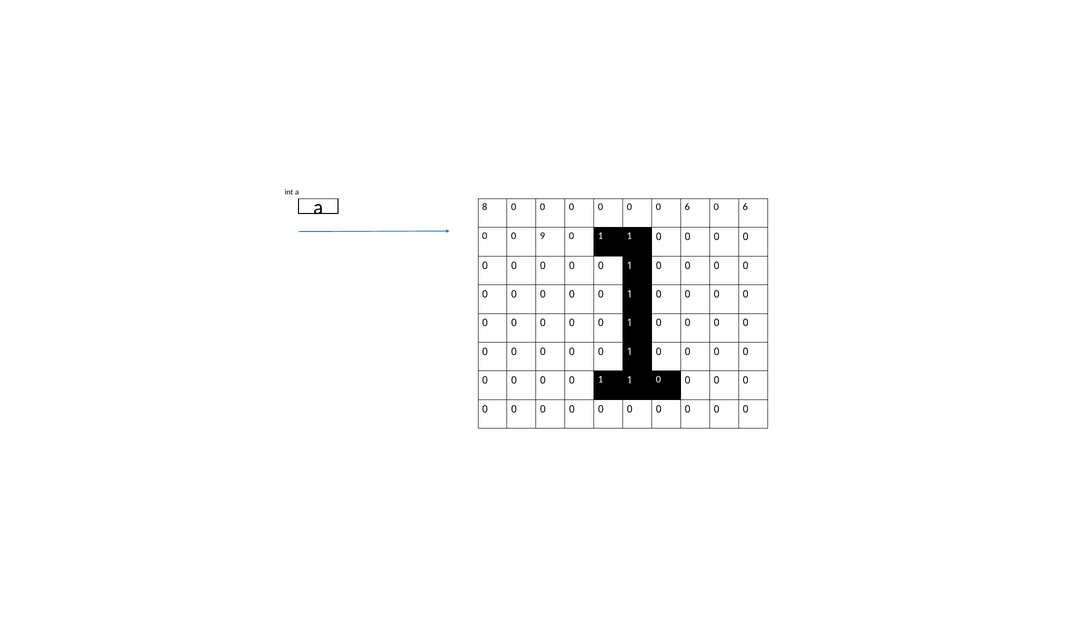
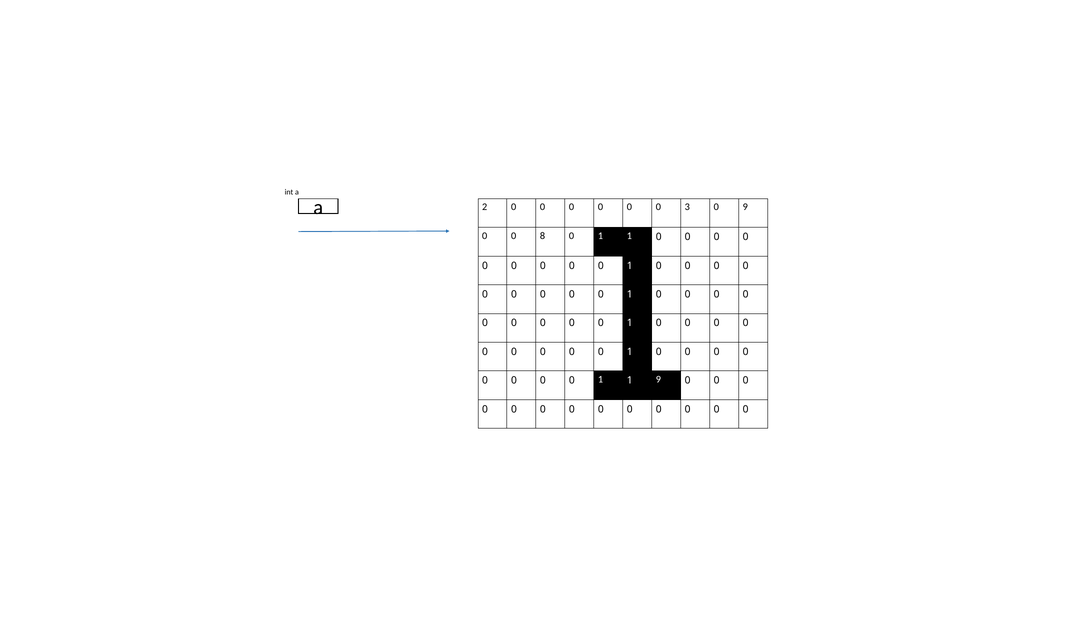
8: 8 -> 2
0 0 6: 6 -> 3
6 at (745, 207): 6 -> 9
9: 9 -> 8
0 at (658, 379): 0 -> 9
